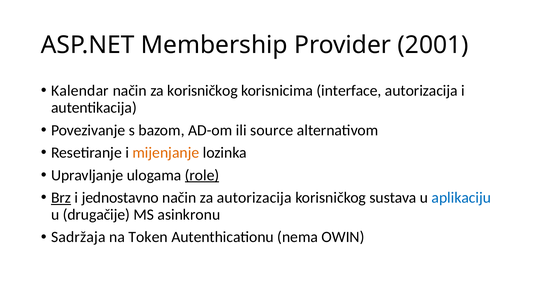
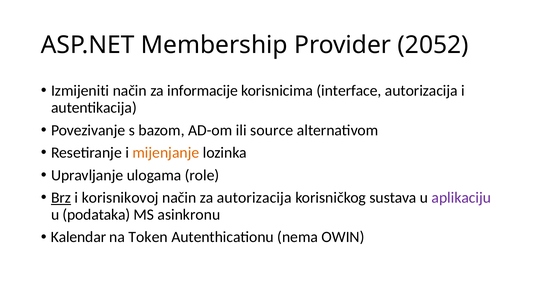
2001: 2001 -> 2052
Kalendar: Kalendar -> Izmijeniti
za korisničkog: korisničkog -> informacije
role underline: present -> none
jednostavno: jednostavno -> korisnikovoj
aplikaciju colour: blue -> purple
drugačije: drugačije -> podataka
Sadržaja: Sadržaja -> Kalendar
